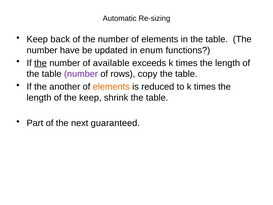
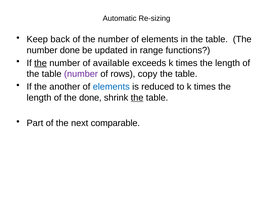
number have: have -> done
enum: enum -> range
elements at (111, 87) colour: orange -> blue
the keep: keep -> done
the at (137, 98) underline: none -> present
guaranteed: guaranteed -> comparable
